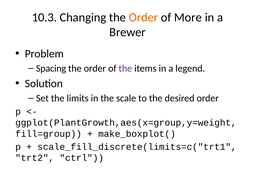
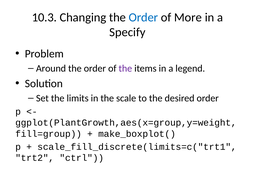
Order at (143, 17) colour: orange -> blue
Brewer: Brewer -> Specify
Spacing: Spacing -> Around
